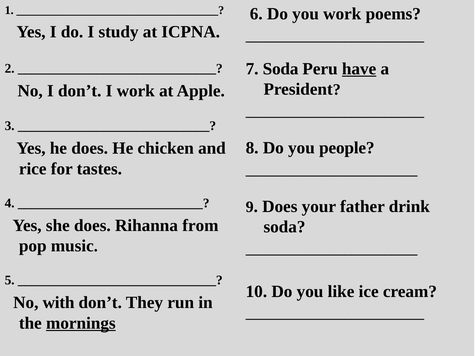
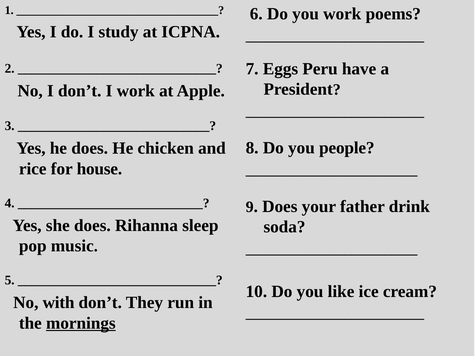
7 Soda: Soda -> Eggs
have underline: present -> none
tastes: tastes -> house
from: from -> sleep
